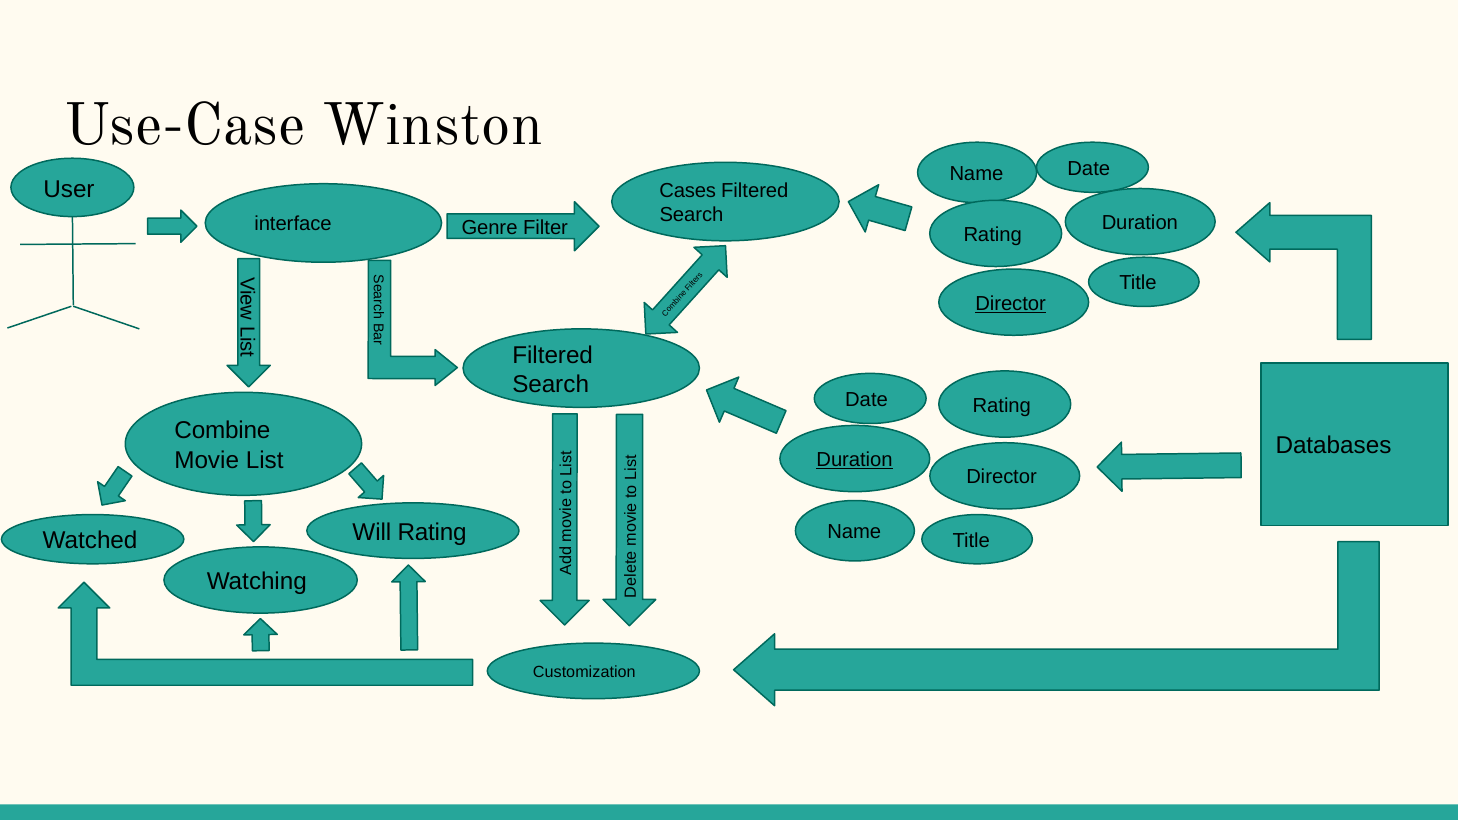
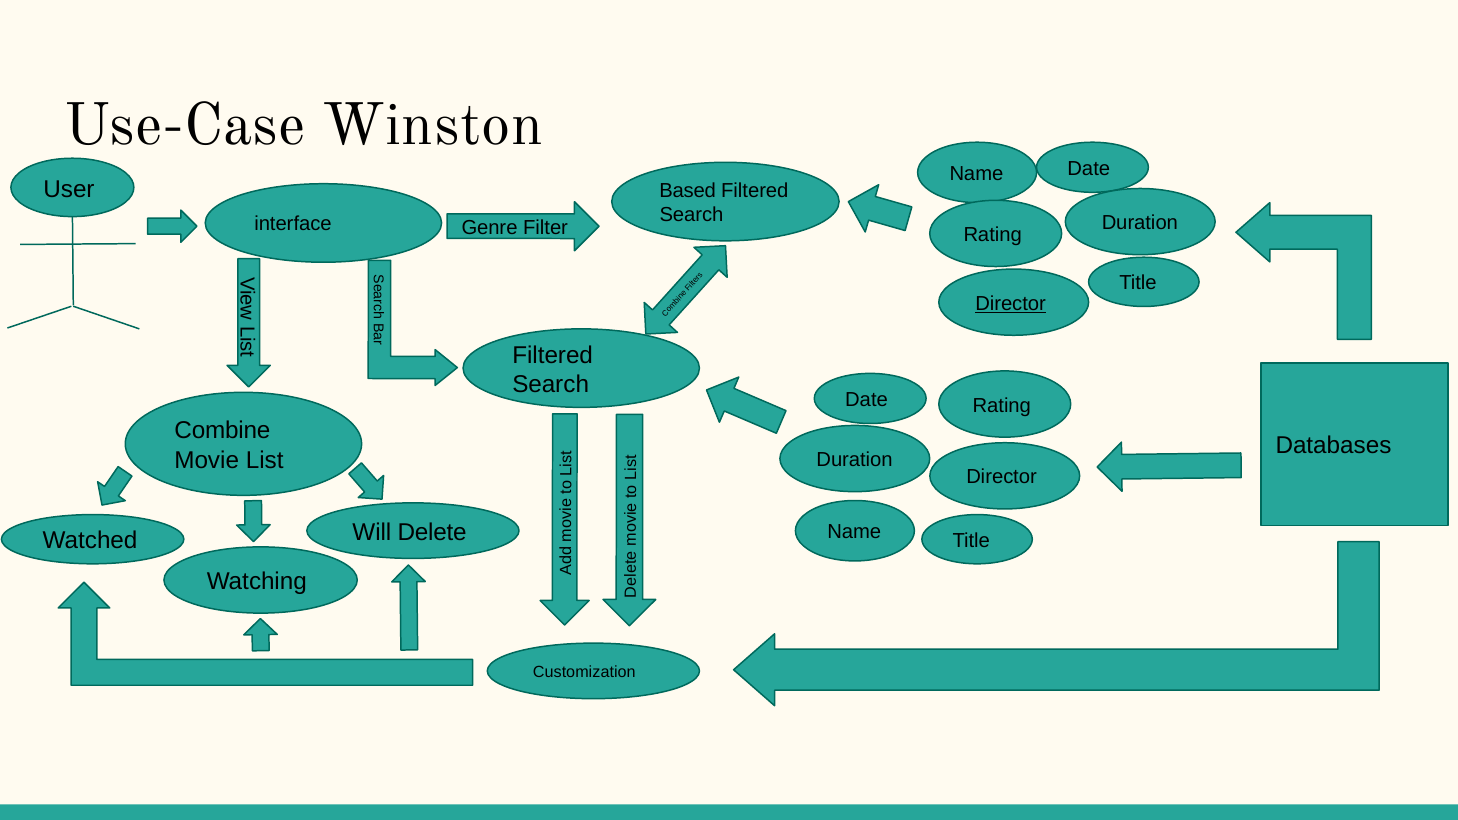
Cases: Cases -> Based
Duration at (855, 460) underline: present -> none
Will Rating: Rating -> Delete
